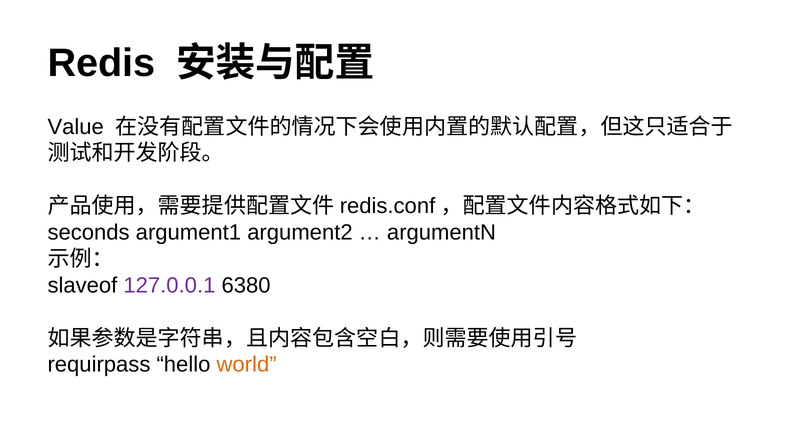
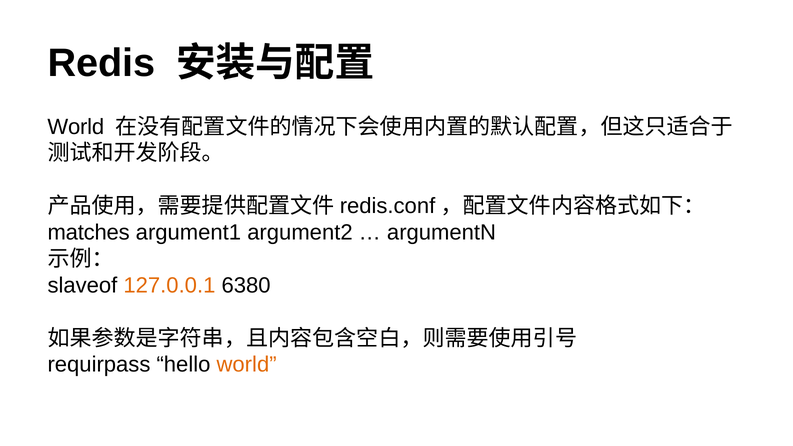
Value at (76, 127): Value -> World
seconds: seconds -> matches
127.0.0.1 colour: purple -> orange
